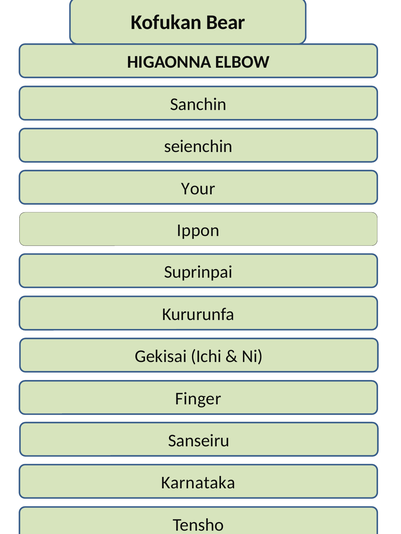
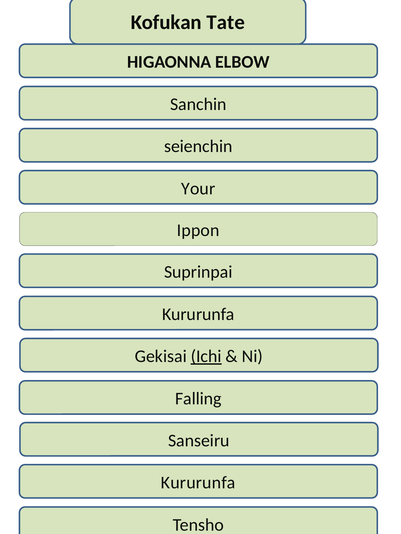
Bear: Bear -> Tate
Ichi underline: none -> present
Finger: Finger -> Falling
Karnataka at (198, 483): Karnataka -> Kururunfa
